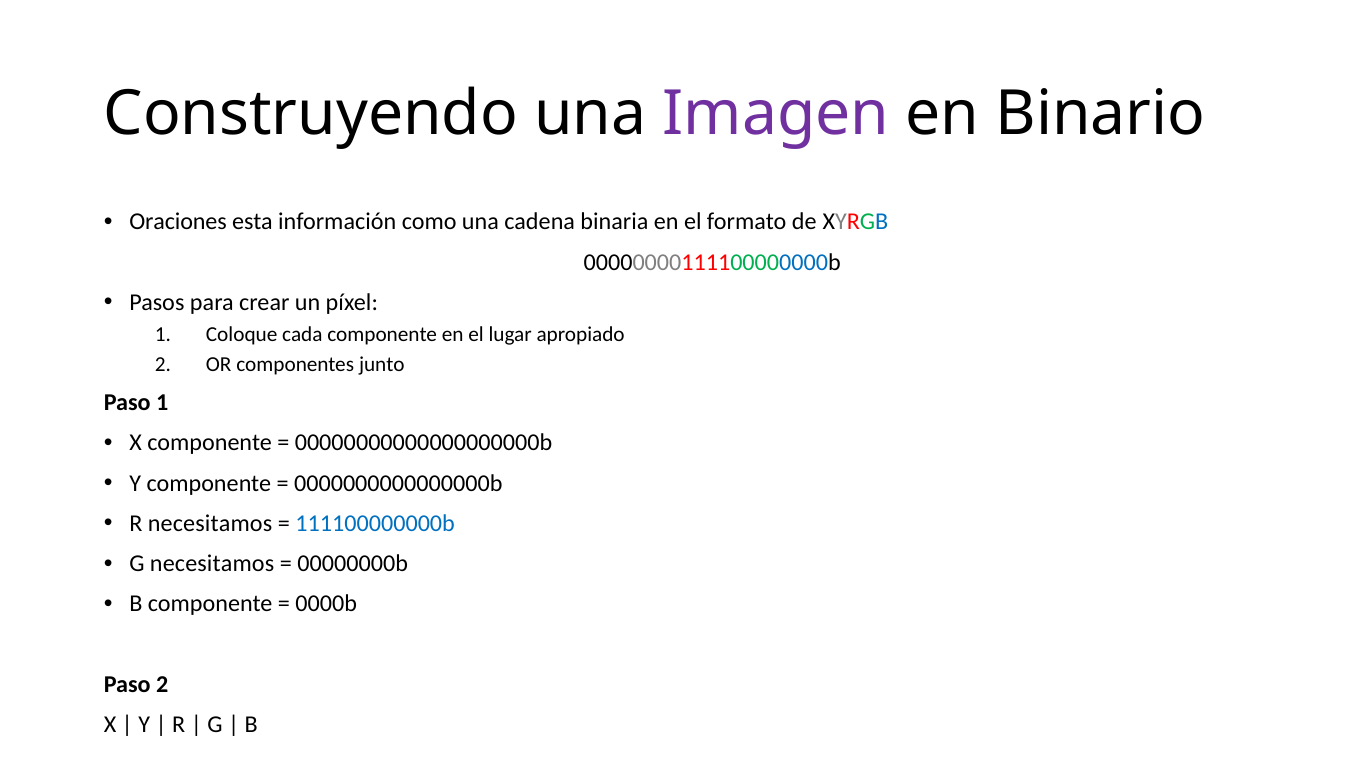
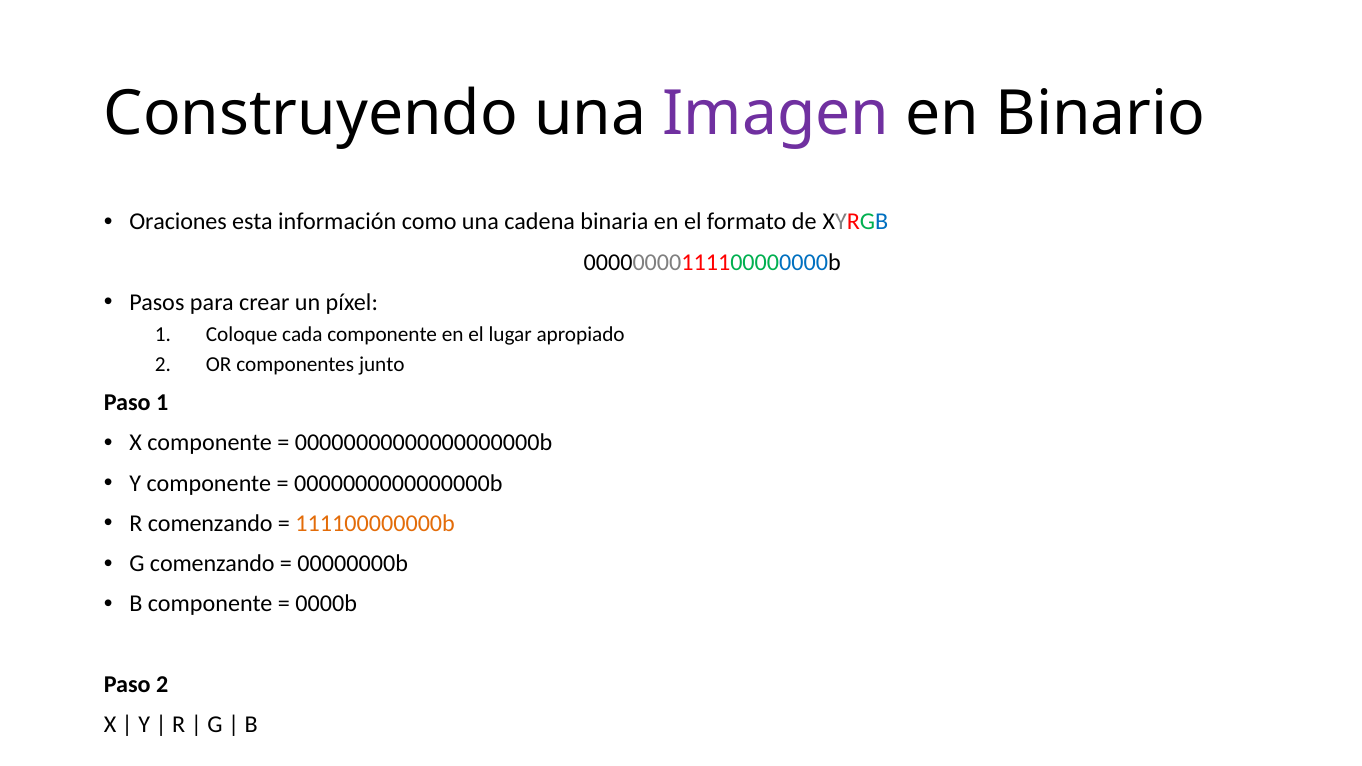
R necesitamos: necesitamos -> comenzando
111100000000b colour: blue -> orange
G necesitamos: necesitamos -> comenzando
